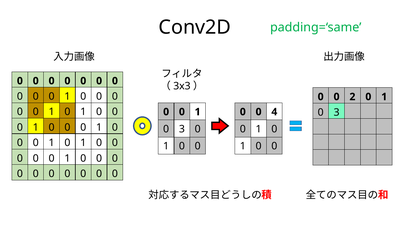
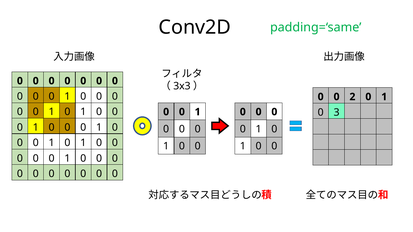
4 at (274, 112): 4 -> 0
3 at (182, 129): 3 -> 0
